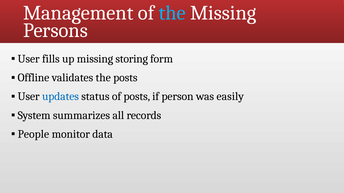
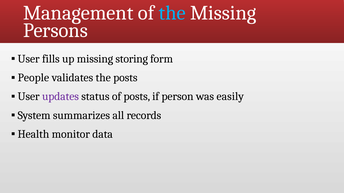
Offline: Offline -> People
updates colour: blue -> purple
People: People -> Health
